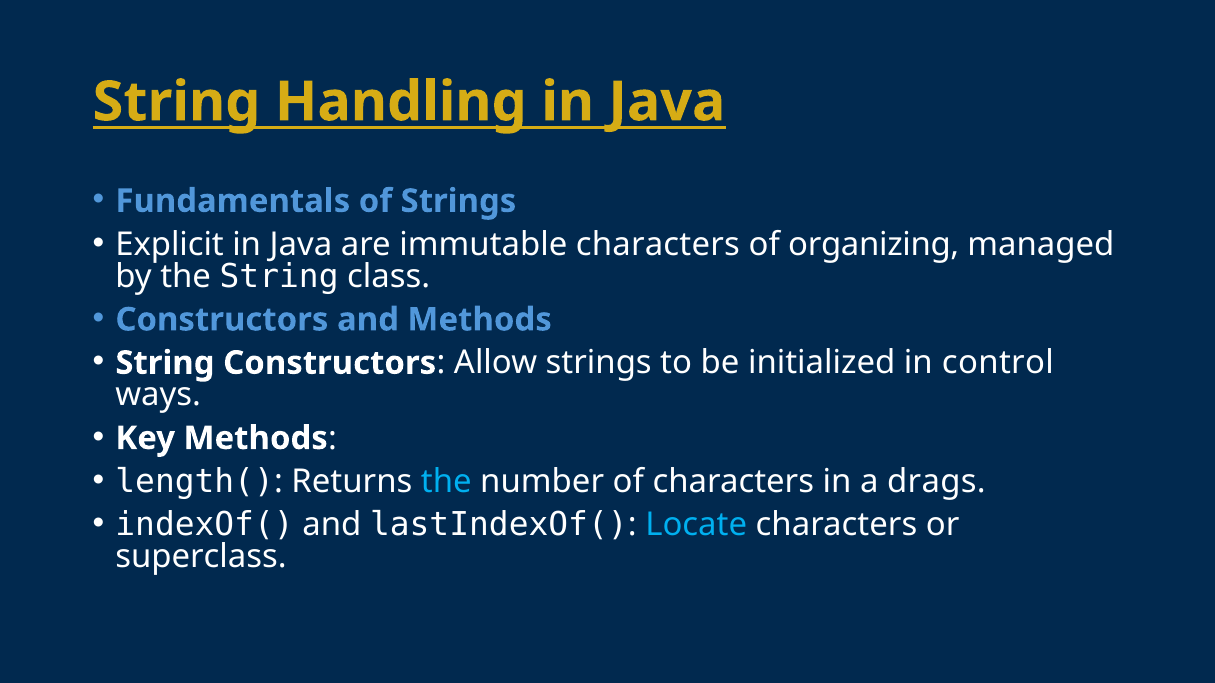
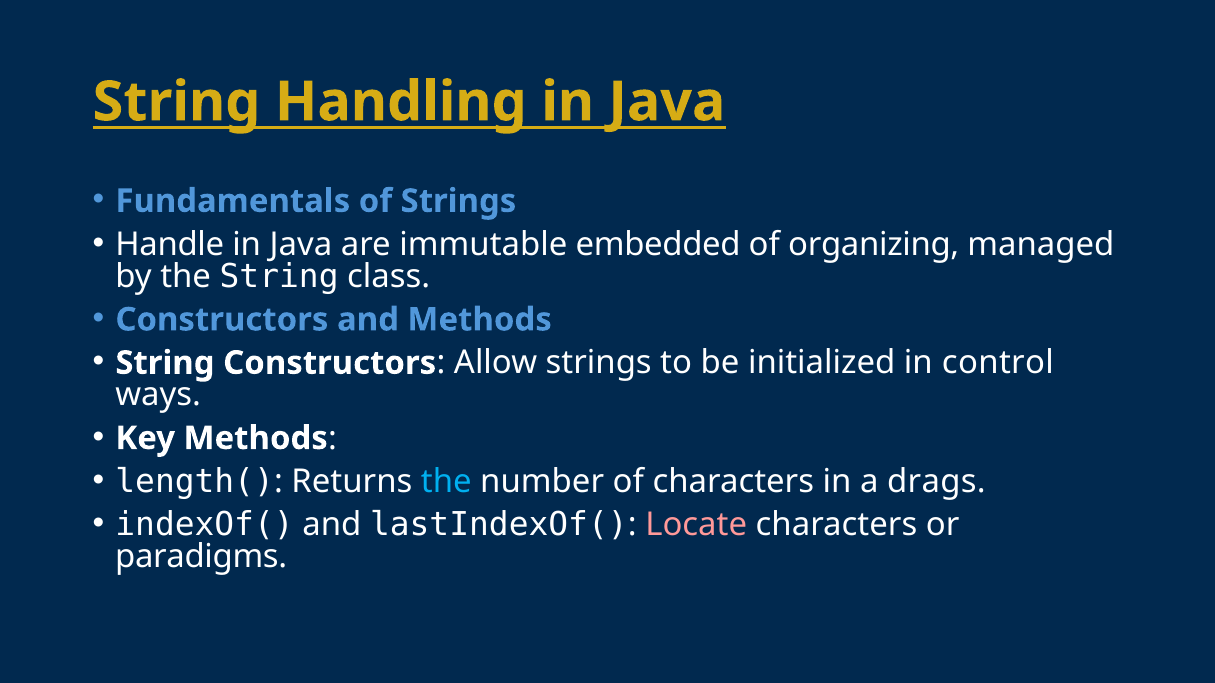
Explicit: Explicit -> Handle
immutable characters: characters -> embedded
Locate colour: light blue -> pink
superclass: superclass -> paradigms
